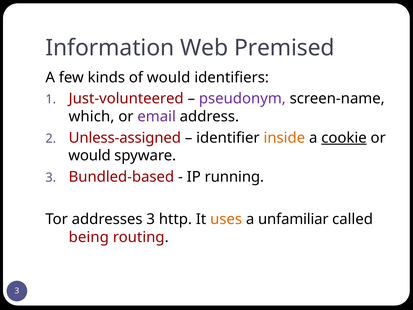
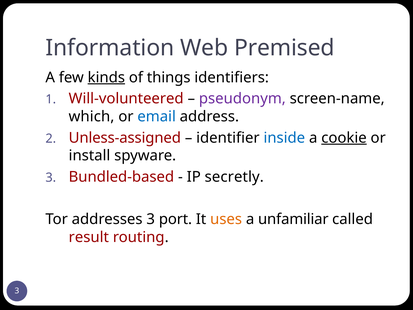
kinds underline: none -> present
of would: would -> things
Just-volunteered: Just-volunteered -> Will-volunteered
email colour: purple -> blue
inside colour: orange -> blue
would at (90, 156): would -> install
running: running -> secretly
http: http -> port
being: being -> result
